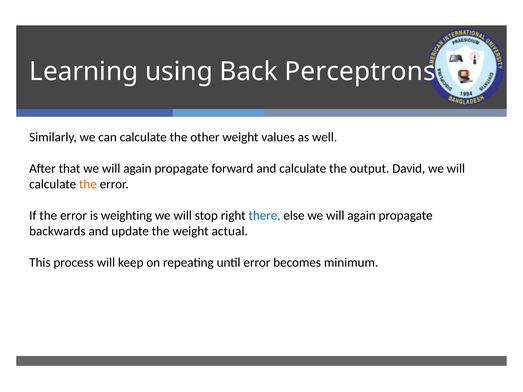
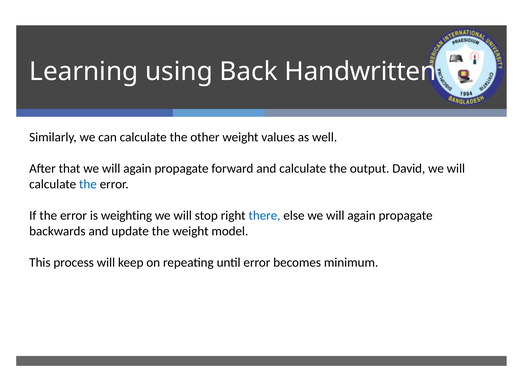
Perceptrons: Perceptrons -> Handwritten
the at (88, 184) colour: orange -> blue
actual: actual -> model
